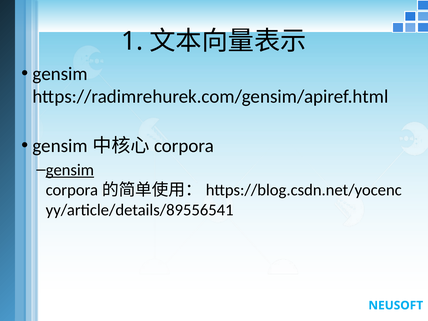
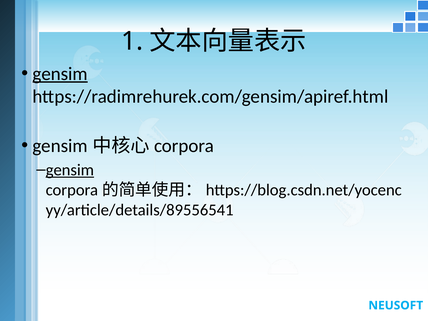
gensim at (60, 74) underline: none -> present
